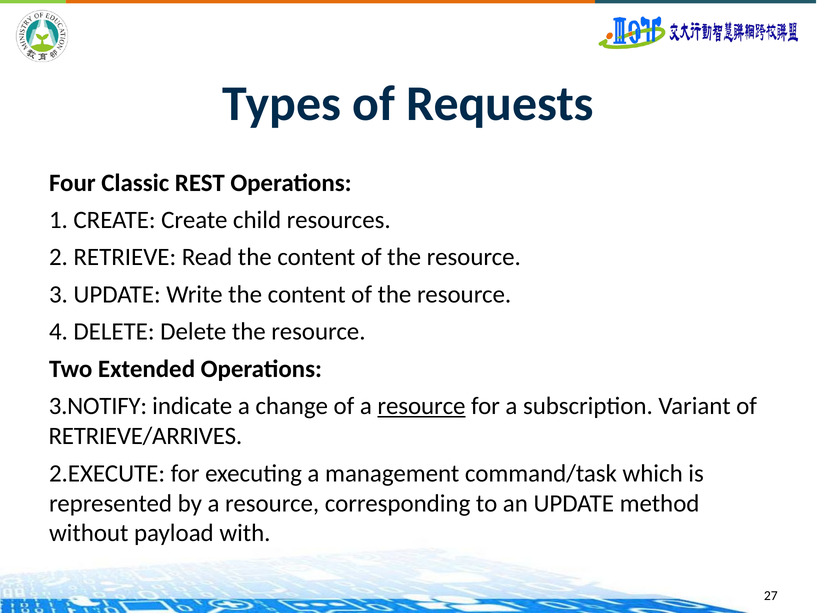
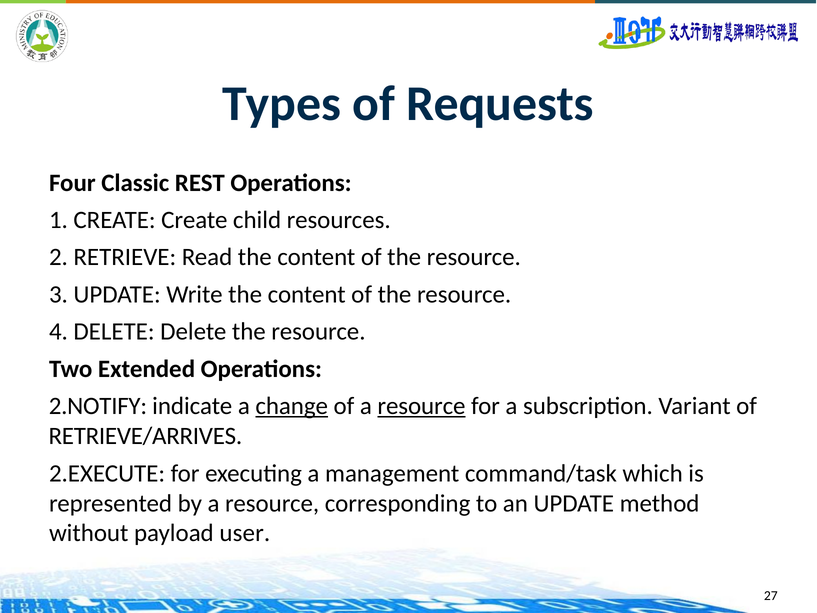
3.NOTIFY: 3.NOTIFY -> 2.NOTIFY
change underline: none -> present
with: with -> user
